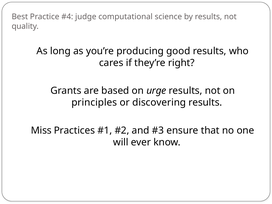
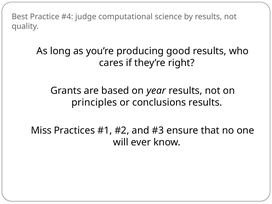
urge: urge -> year
discovering: discovering -> conclusions
